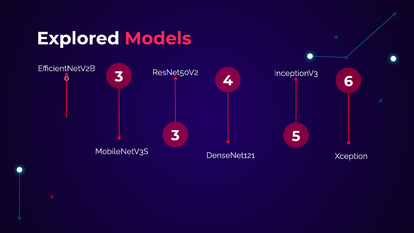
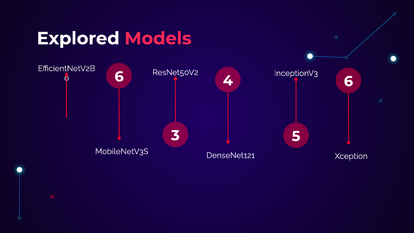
3 at (119, 77): 3 -> 6
